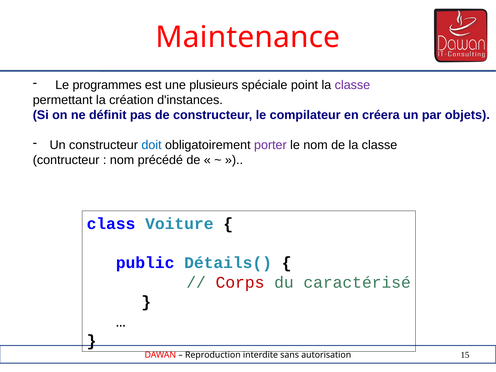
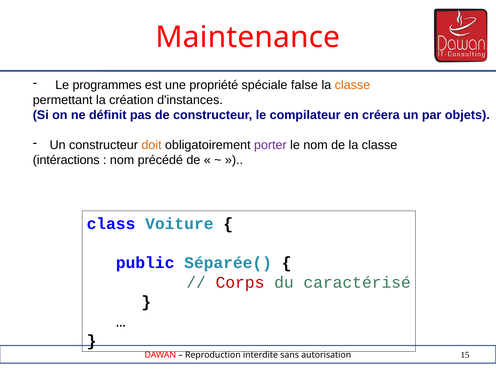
plusieurs: plusieurs -> propriété
point: point -> false
classe at (352, 85) colour: purple -> orange
doit colour: blue -> orange
contructeur: contructeur -> intéractions
Détails(: Détails( -> Séparée(
